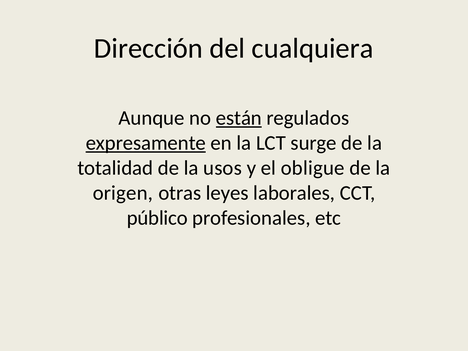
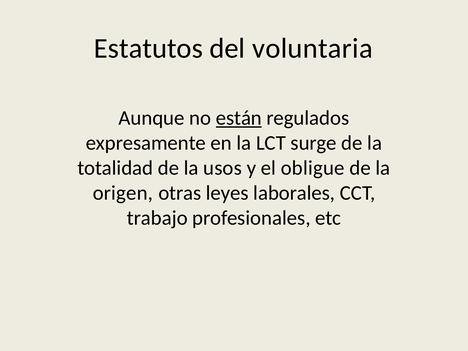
Dirección: Dirección -> Estatutos
cualquiera: cualquiera -> voluntaria
expresamente underline: present -> none
público: público -> trabajo
